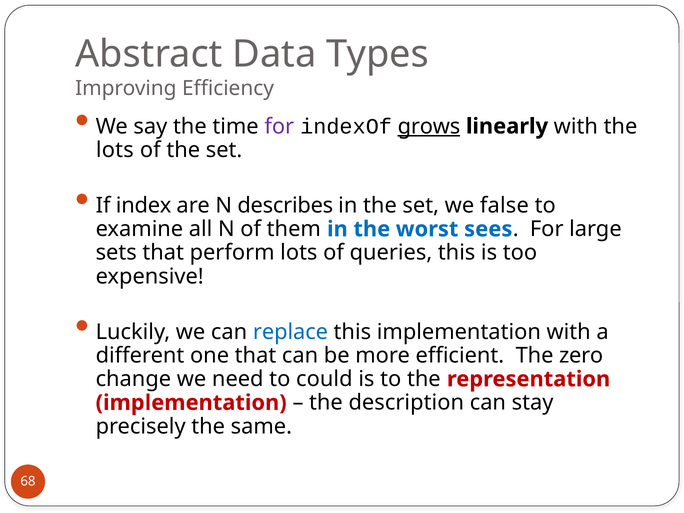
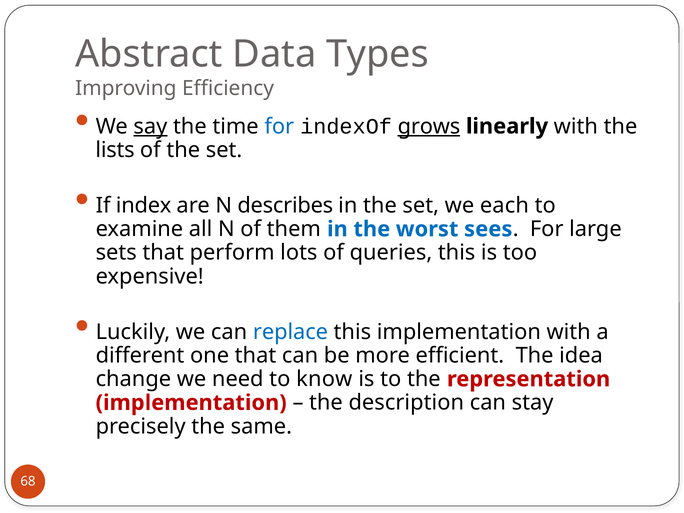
say underline: none -> present
for at (279, 126) colour: purple -> blue
lots at (115, 150): lots -> lists
false: false -> each
zero: zero -> idea
could: could -> know
